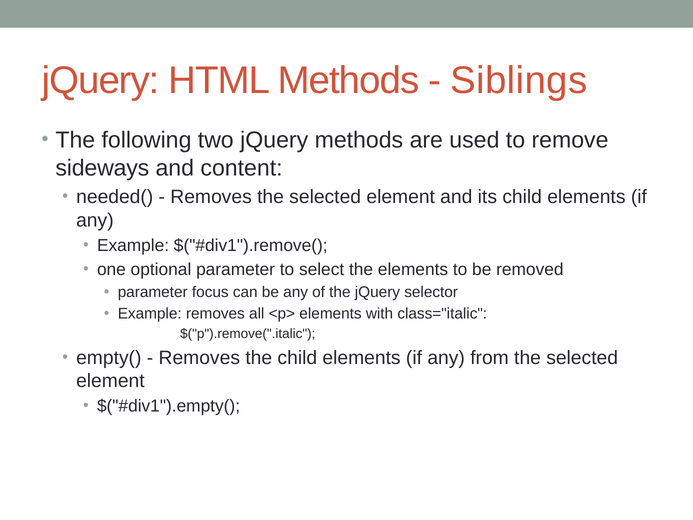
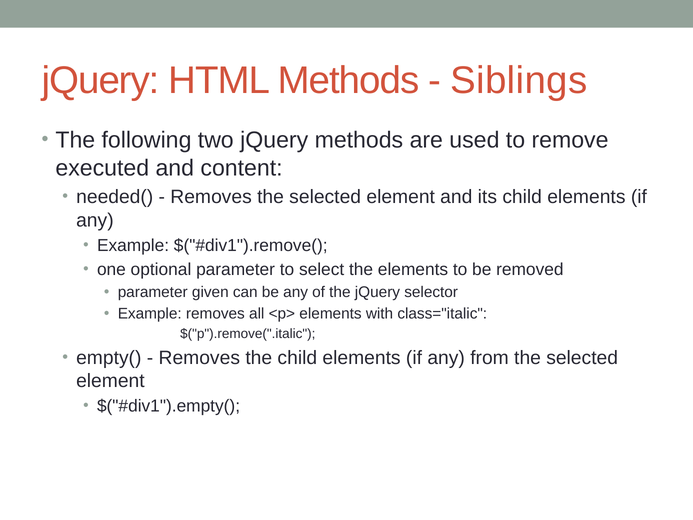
sideways: sideways -> executed
focus: focus -> given
